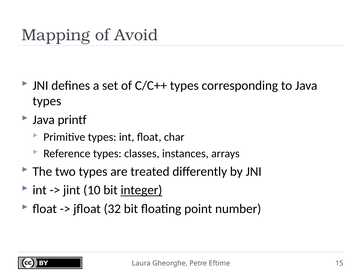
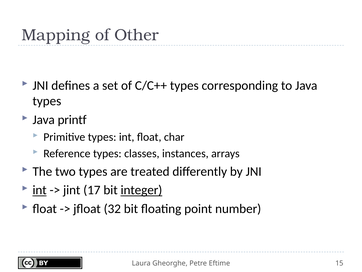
Avoid: Avoid -> Other
int at (40, 190) underline: none -> present
10: 10 -> 17
